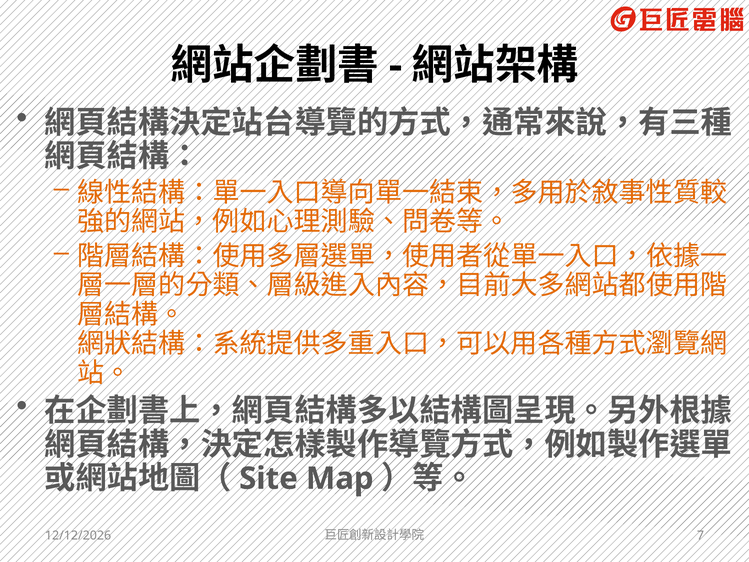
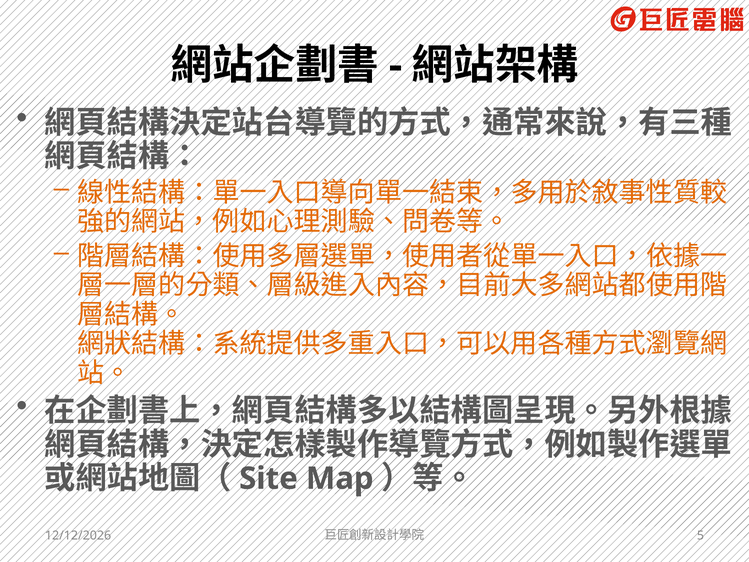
7: 7 -> 5
